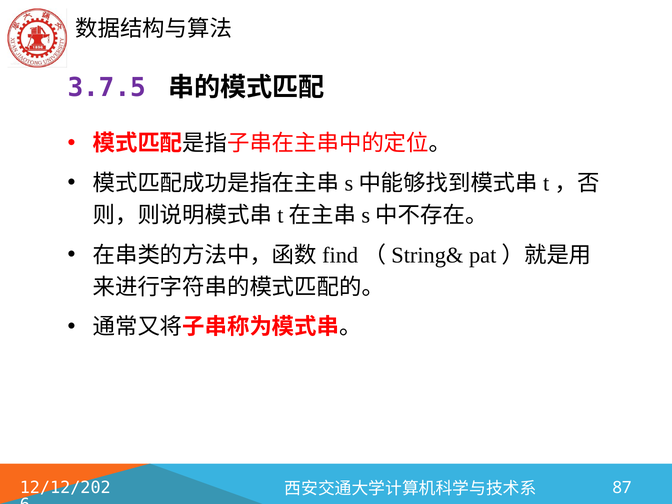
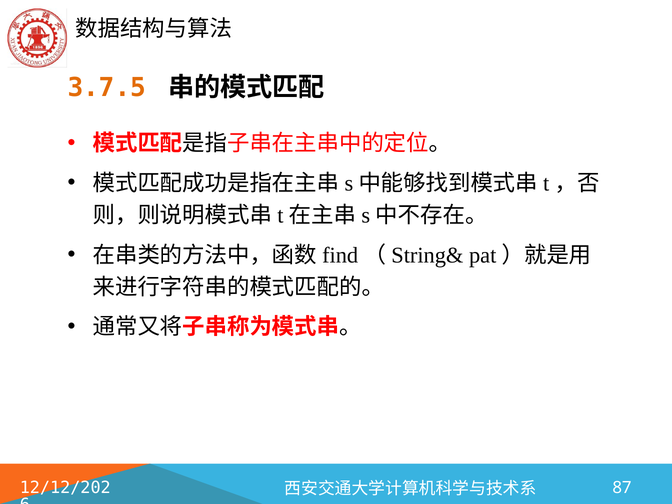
3.7.5 colour: purple -> orange
